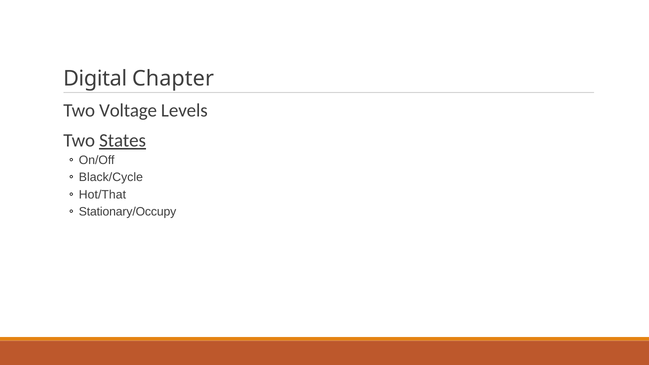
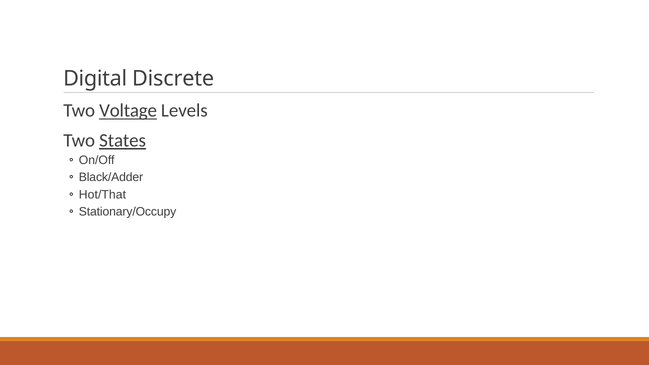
Chapter: Chapter -> Discrete
Voltage underline: none -> present
Black/Cycle: Black/Cycle -> Black/Adder
